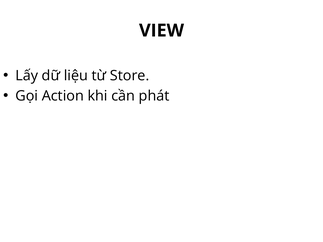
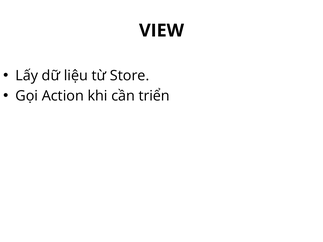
phát: phát -> triển
